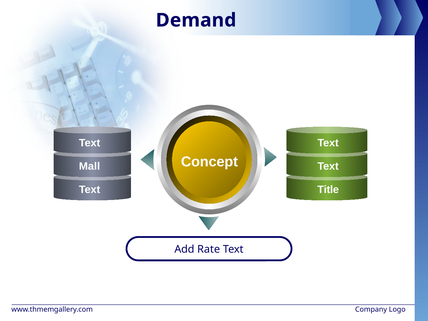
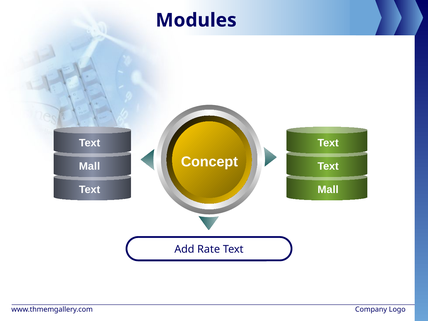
Demand: Demand -> Modules
Title at (328, 190): Title -> Mall
